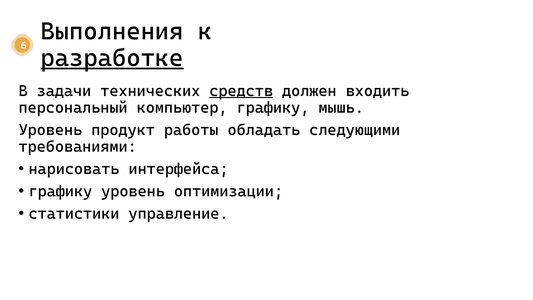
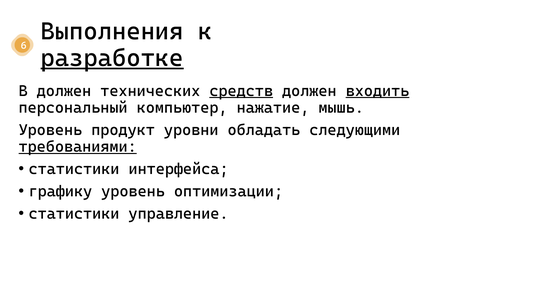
В задачи: задачи -> должен
входить underline: none -> present
компьютер графику: графику -> нажатие
работы: работы -> уровни
требованиями underline: none -> present
нарисовать at (74, 169): нарисовать -> статистики
